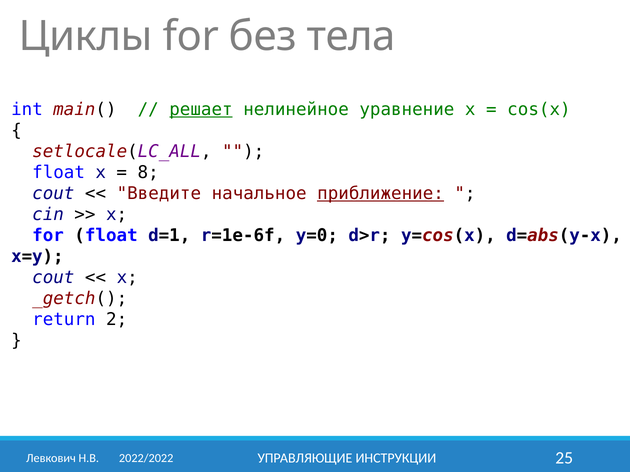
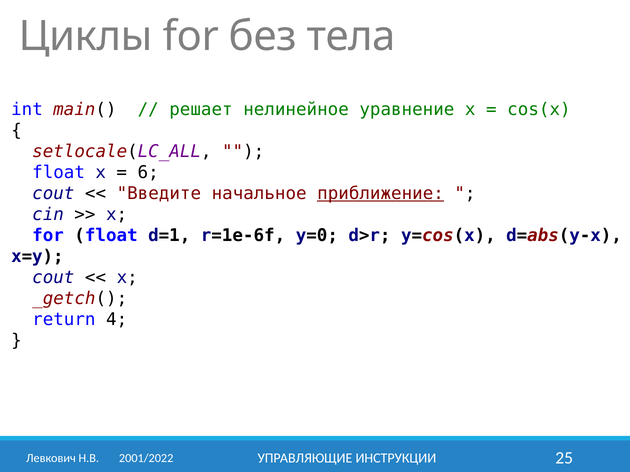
решает underline: present -> none
8: 8 -> 6
2: 2 -> 4
2022/2022: 2022/2022 -> 2001/2022
